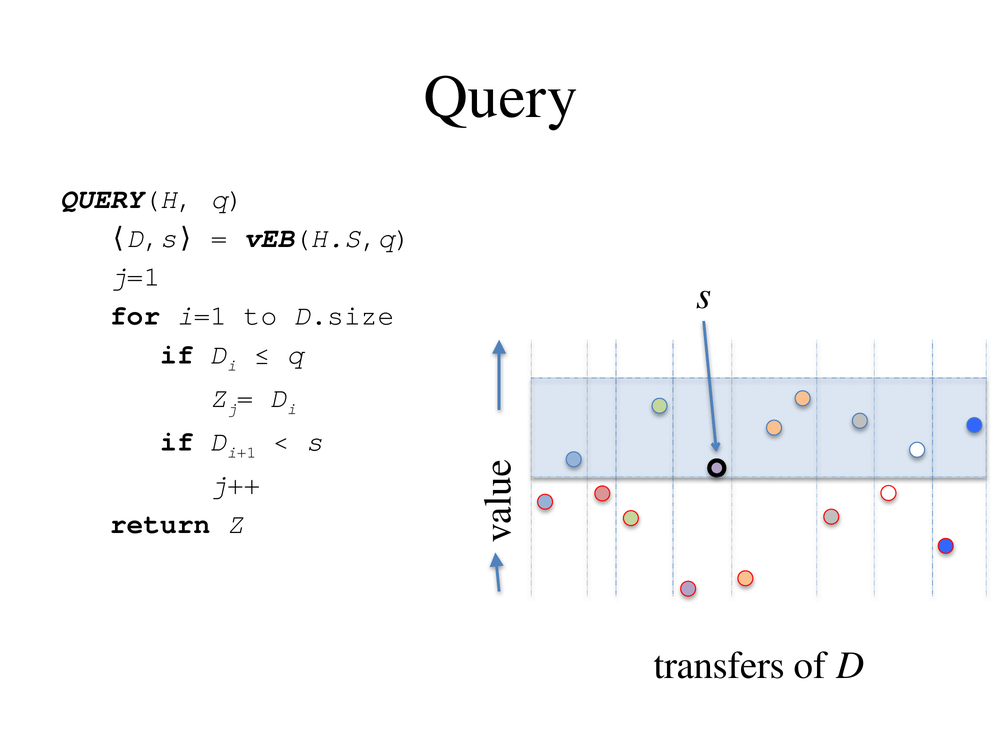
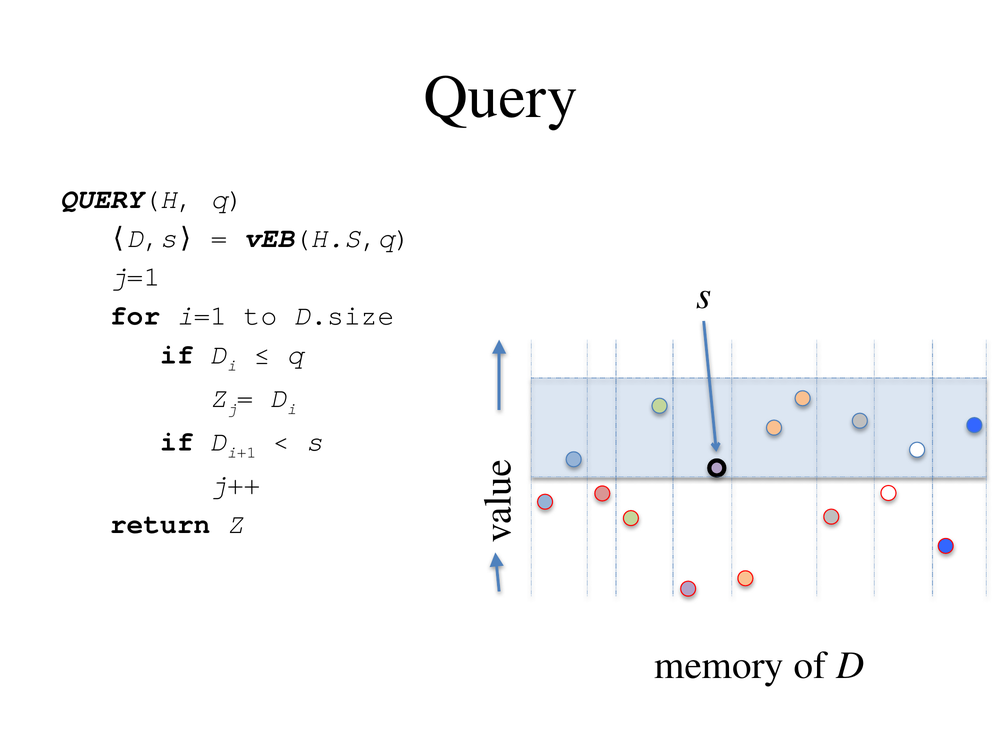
transfers: transfers -> memory
